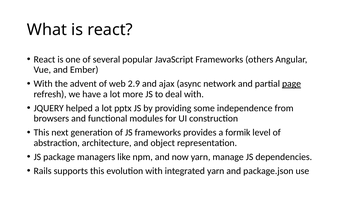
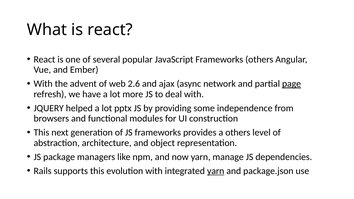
2.9: 2.9 -> 2.6
a formik: formik -> others
yarn at (216, 171) underline: none -> present
